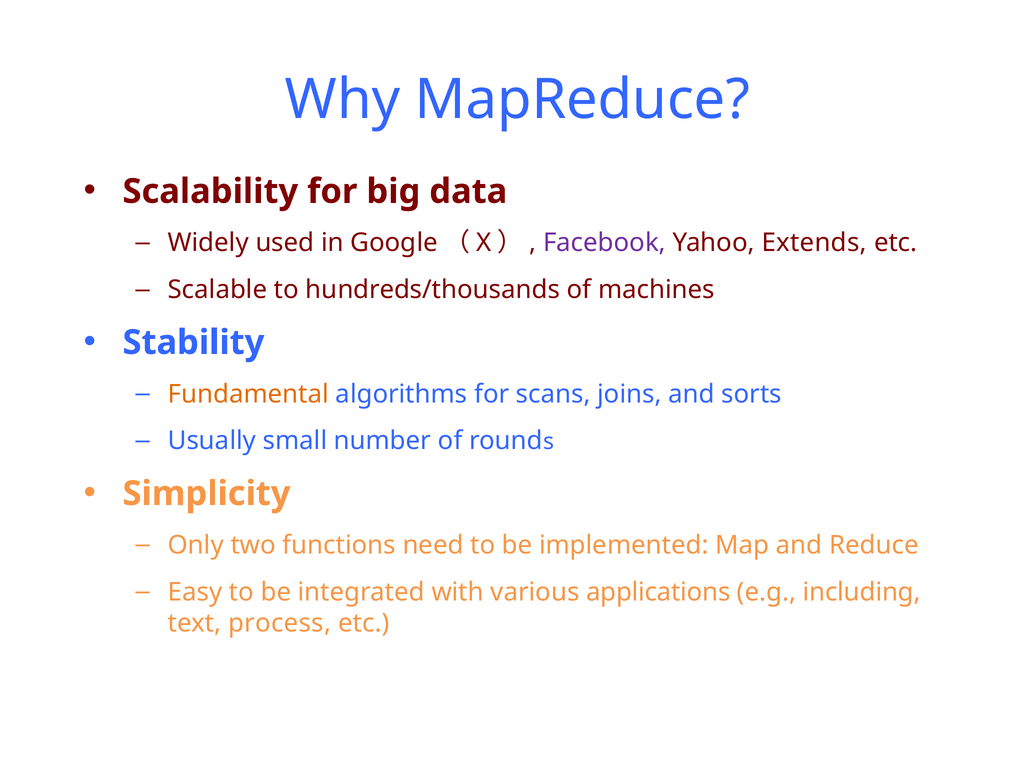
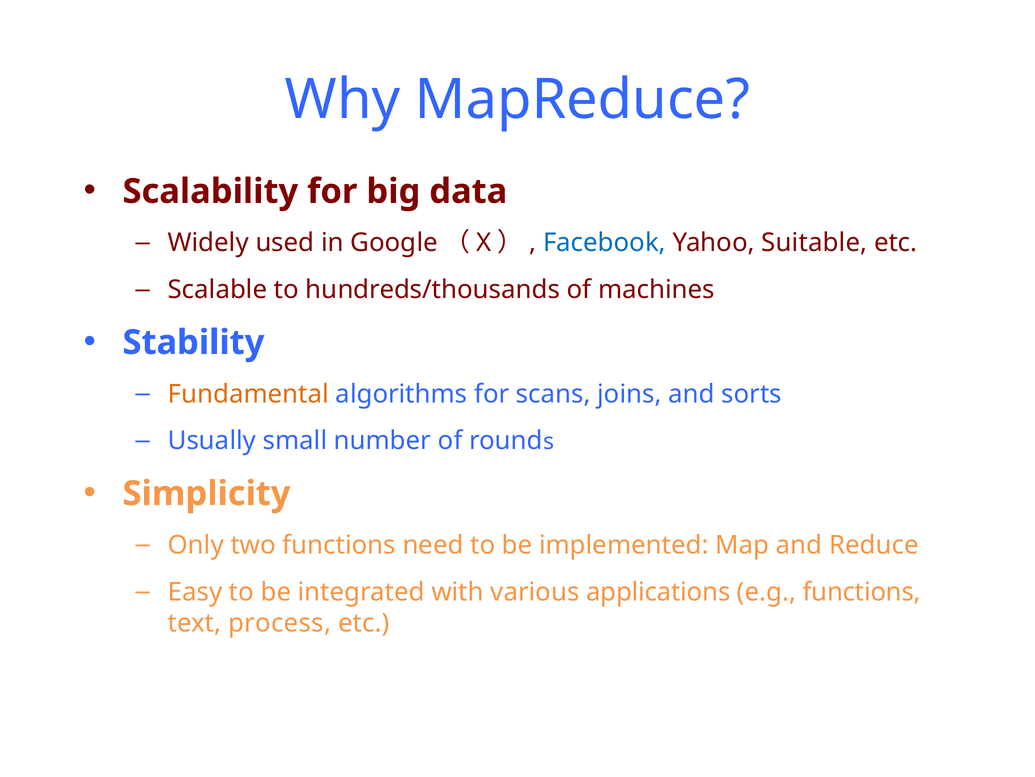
Facebook colour: purple -> blue
Extends: Extends -> Suitable
e.g including: including -> functions
